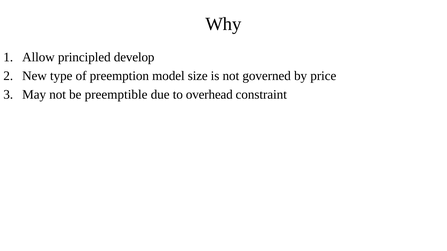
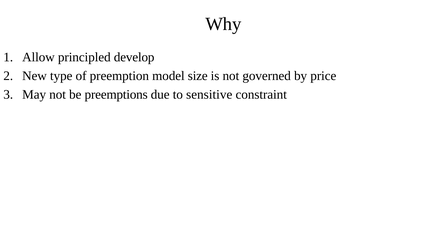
preemptible: preemptible -> preemptions
overhead: overhead -> sensitive
